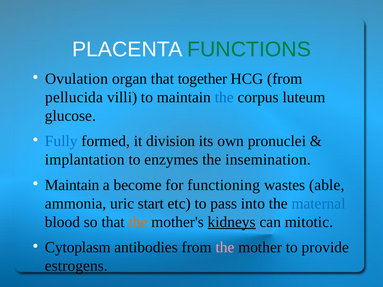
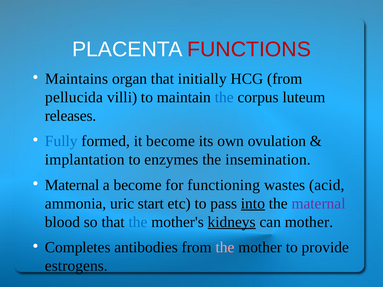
FUNCTIONS colour: green -> red
Ovulation: Ovulation -> Maintains
together: together -> initially
glucose: glucose -> releases
it division: division -> become
pronuclei: pronuclei -> ovulation
Maintain at (72, 185): Maintain -> Maternal
able: able -> acid
into underline: none -> present
maternal at (319, 204) colour: blue -> purple
the at (138, 222) colour: orange -> blue
can mitotic: mitotic -> mother
Cytoplasm: Cytoplasm -> Completes
